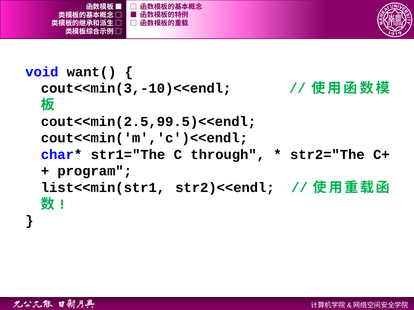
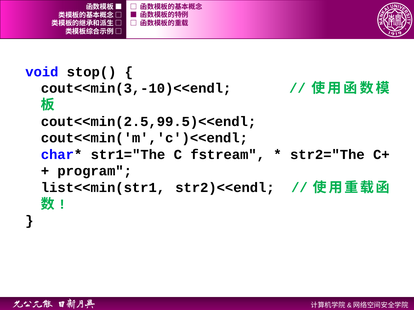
want(: want( -> stop(
through: through -> fstream
